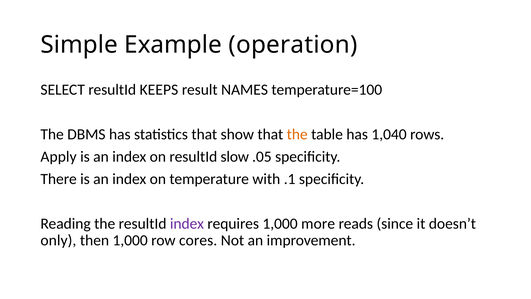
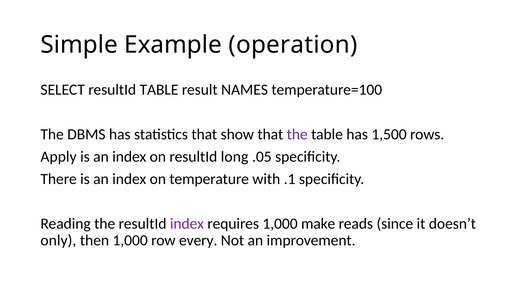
resultId KEEPS: KEEPS -> TABLE
the at (297, 134) colour: orange -> purple
1,040: 1,040 -> 1,500
slow: slow -> long
more: more -> make
cores: cores -> every
